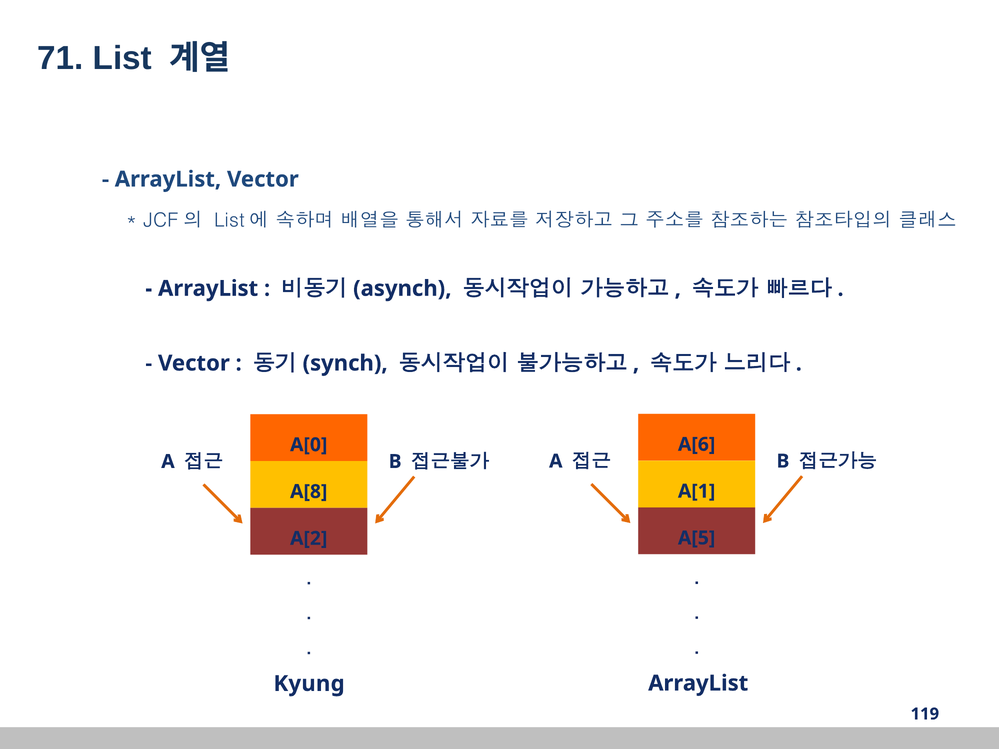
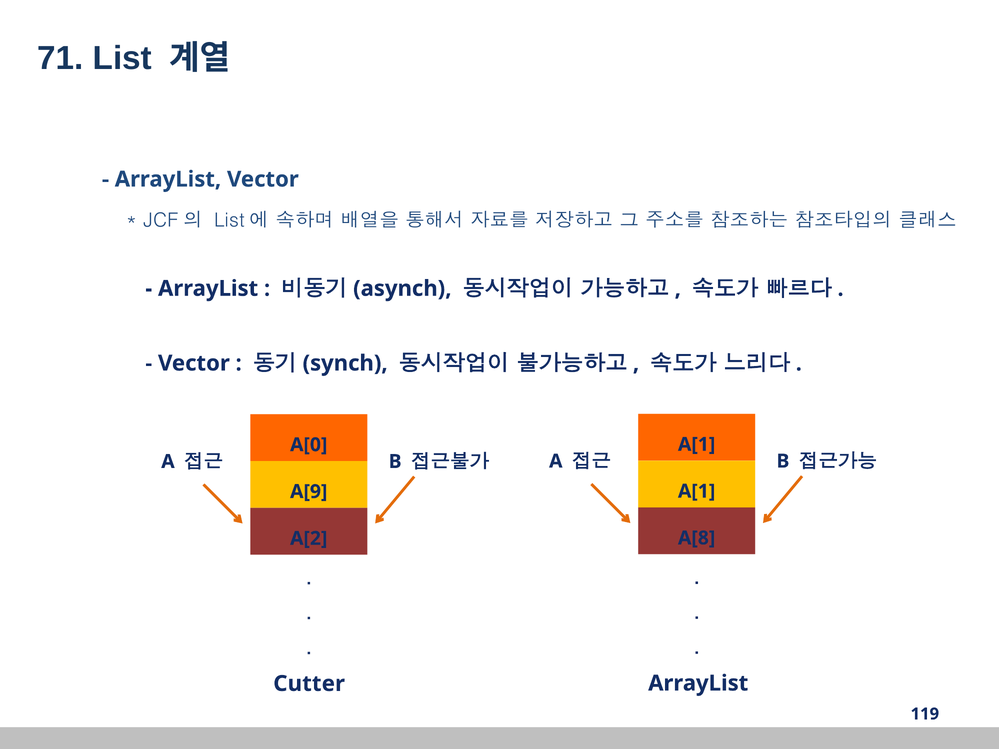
A[6 at (697, 445): A[6 -> A[1
A[8: A[8 -> A[9
A[5: A[5 -> A[8
Kyung: Kyung -> Cutter
